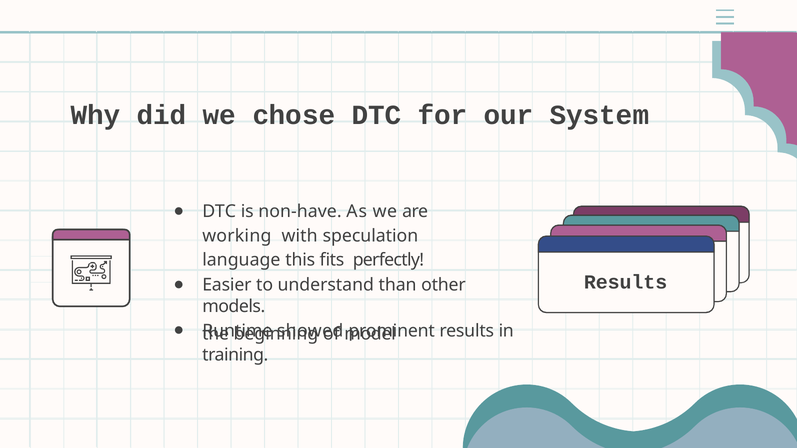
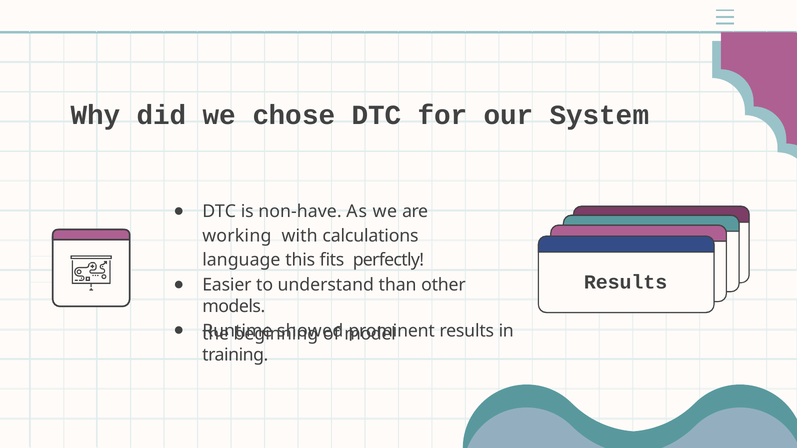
speculation: speculation -> calculations
